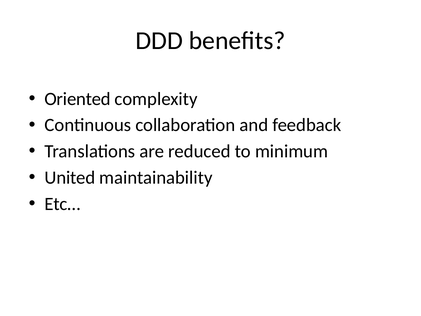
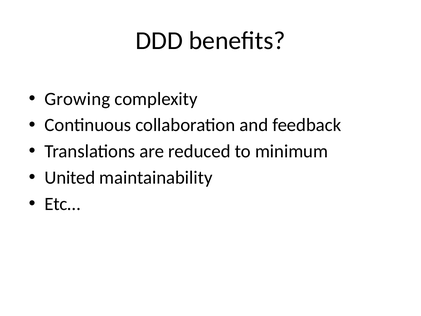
Oriented: Oriented -> Growing
